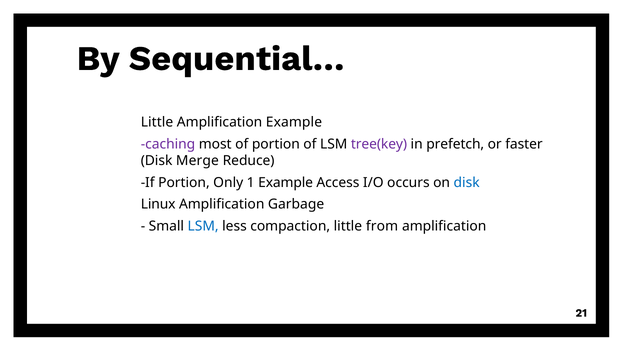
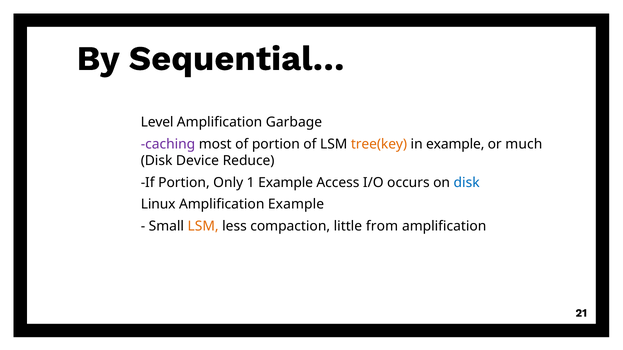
Little at (157, 123): Little -> Level
Amplification Example: Example -> Garbage
tree(key colour: purple -> orange
in prefetch: prefetch -> example
faster: faster -> much
Merge: Merge -> Device
Amplification Garbage: Garbage -> Example
LSM at (203, 226) colour: blue -> orange
